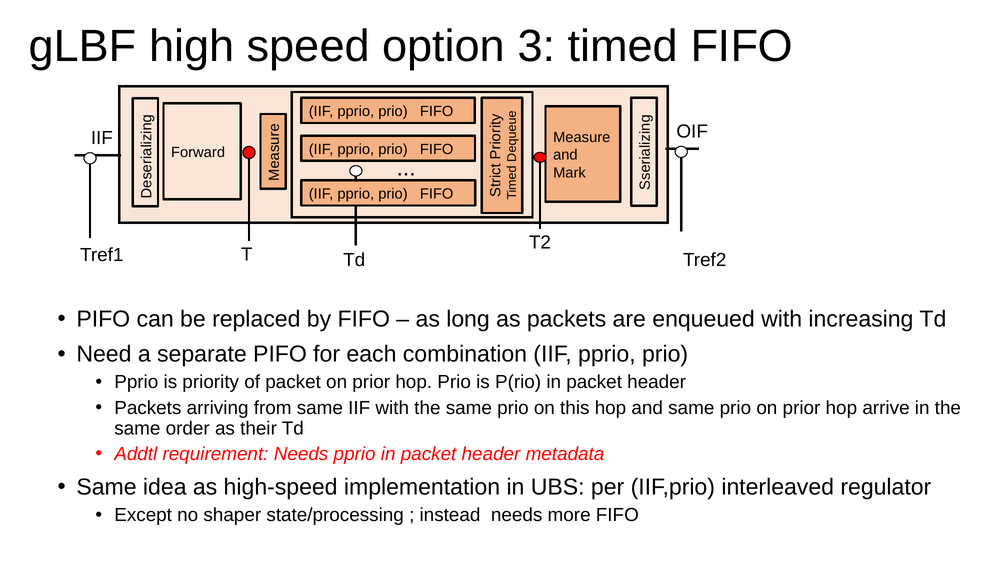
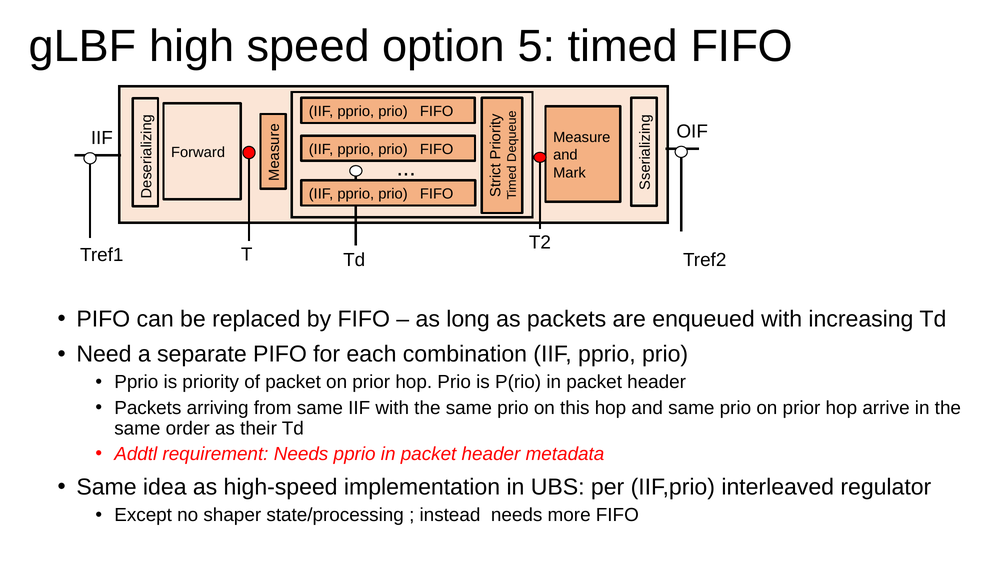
3: 3 -> 5
